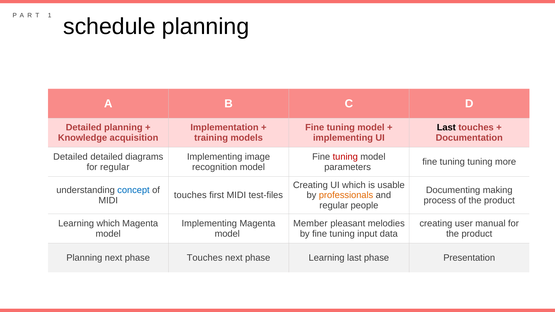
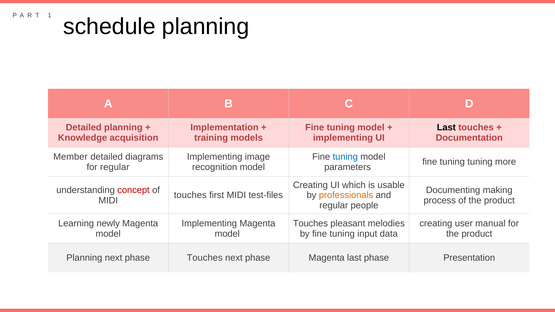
Detailed at (70, 157): Detailed -> Member
tuning at (345, 157) colour: red -> blue
concept colour: blue -> red
Learning which: which -> newly
Member at (310, 224): Member -> Touches
phase Learning: Learning -> Magenta
